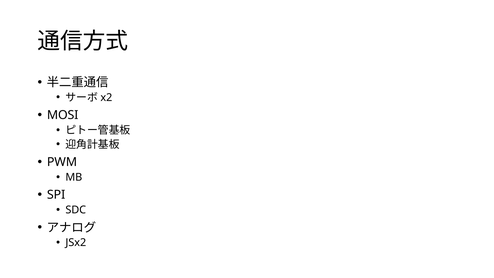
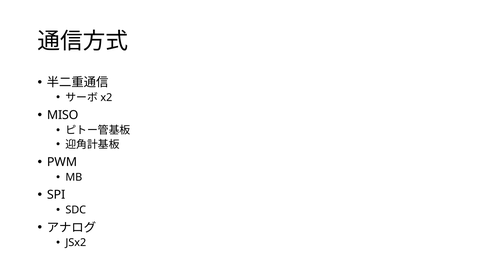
MOSI: MOSI -> MISO
